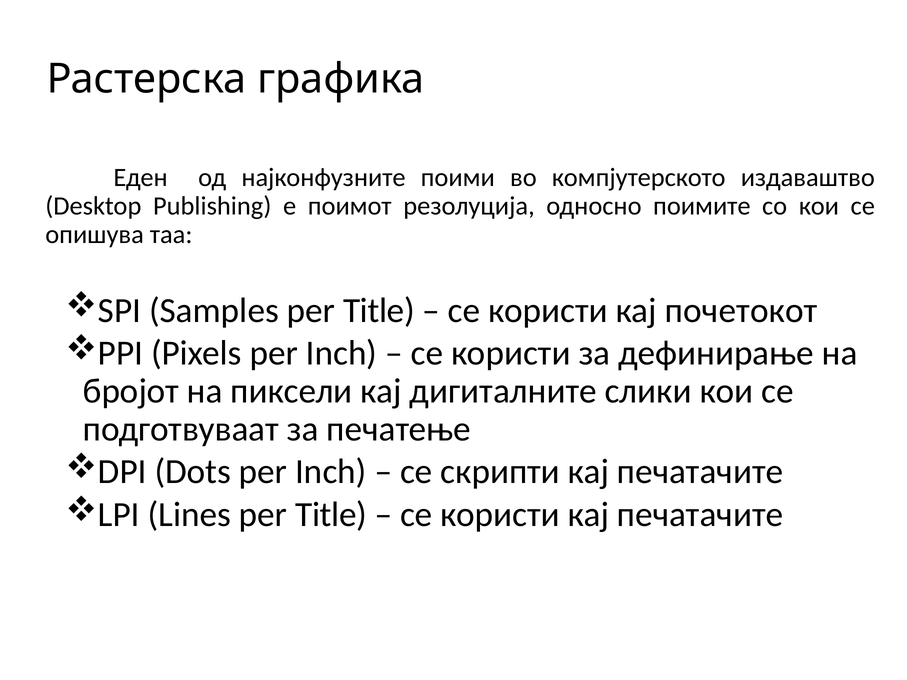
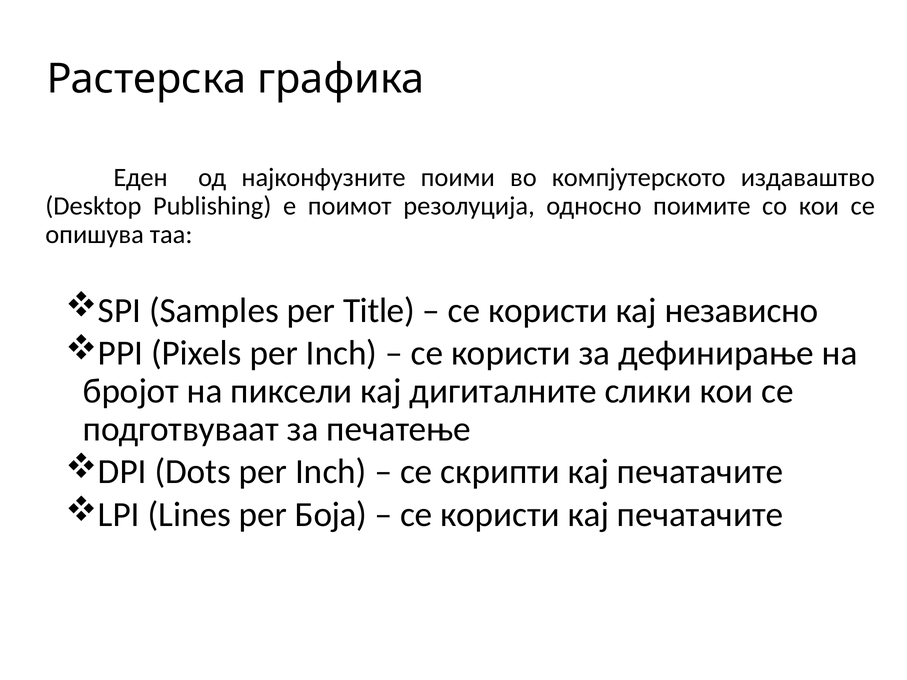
почетокот: почетокот -> независно
Lines per Title: Title -> Боја
